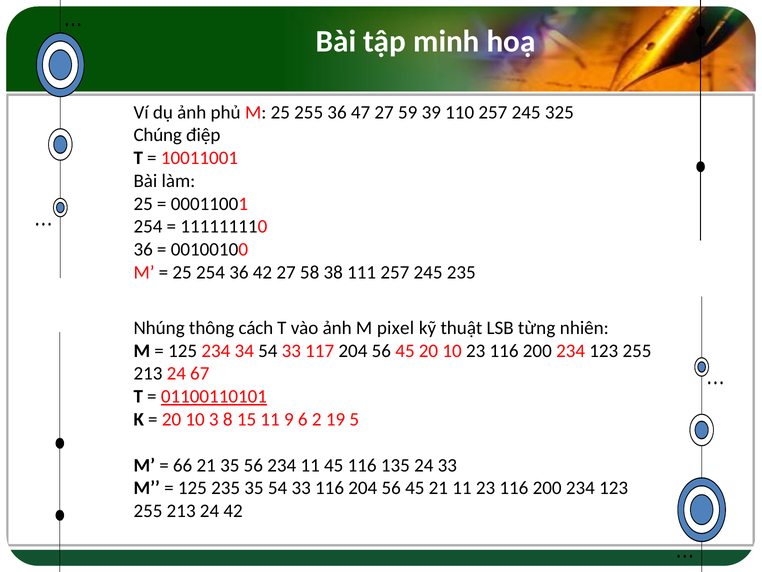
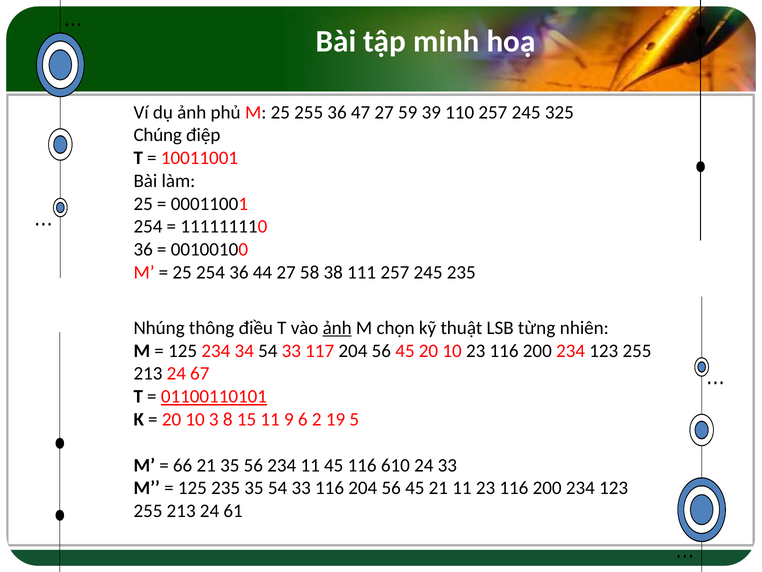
36 42: 42 -> 44
cách: cách -> điều
ảnh at (337, 328) underline: none -> present
pixel: pixel -> chọn
135: 135 -> 610
24 42: 42 -> 61
